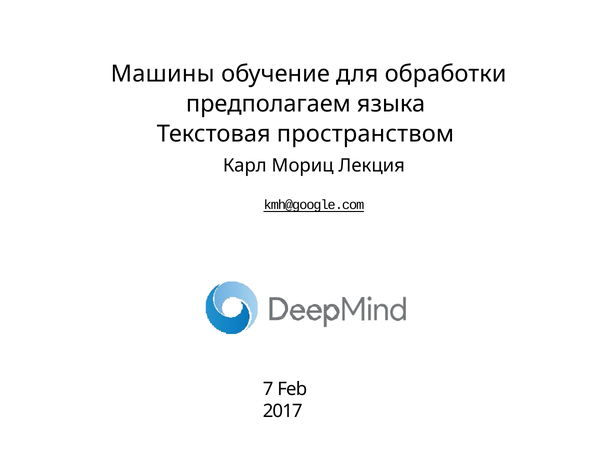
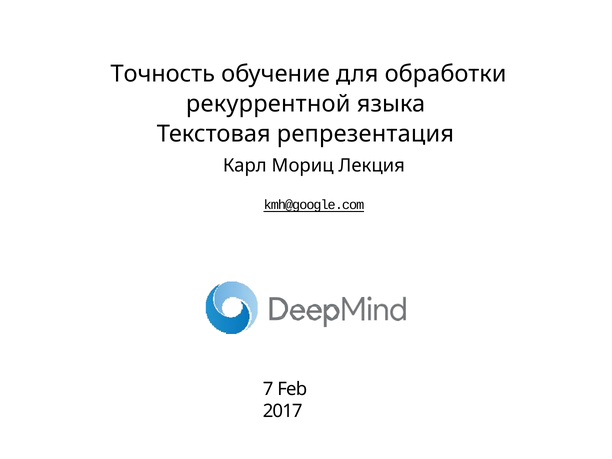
Машины: Машины -> Точность
предполагаем: предполагаем -> рекуррентной
пространством: пространством -> репрезентация
